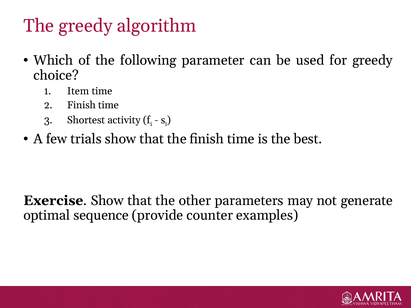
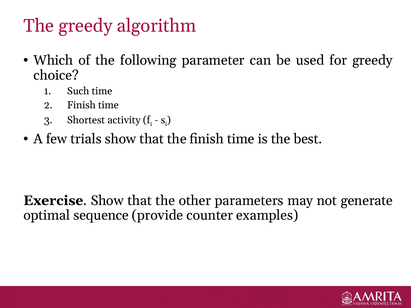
Item: Item -> Such
